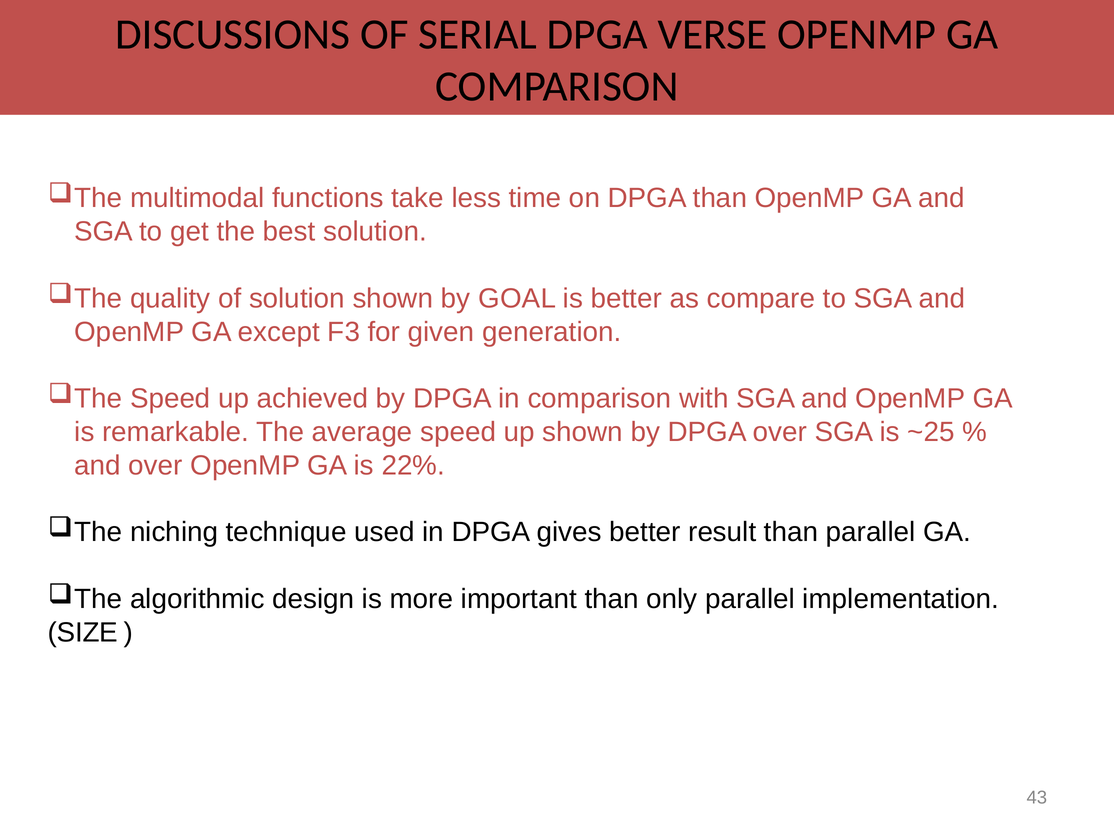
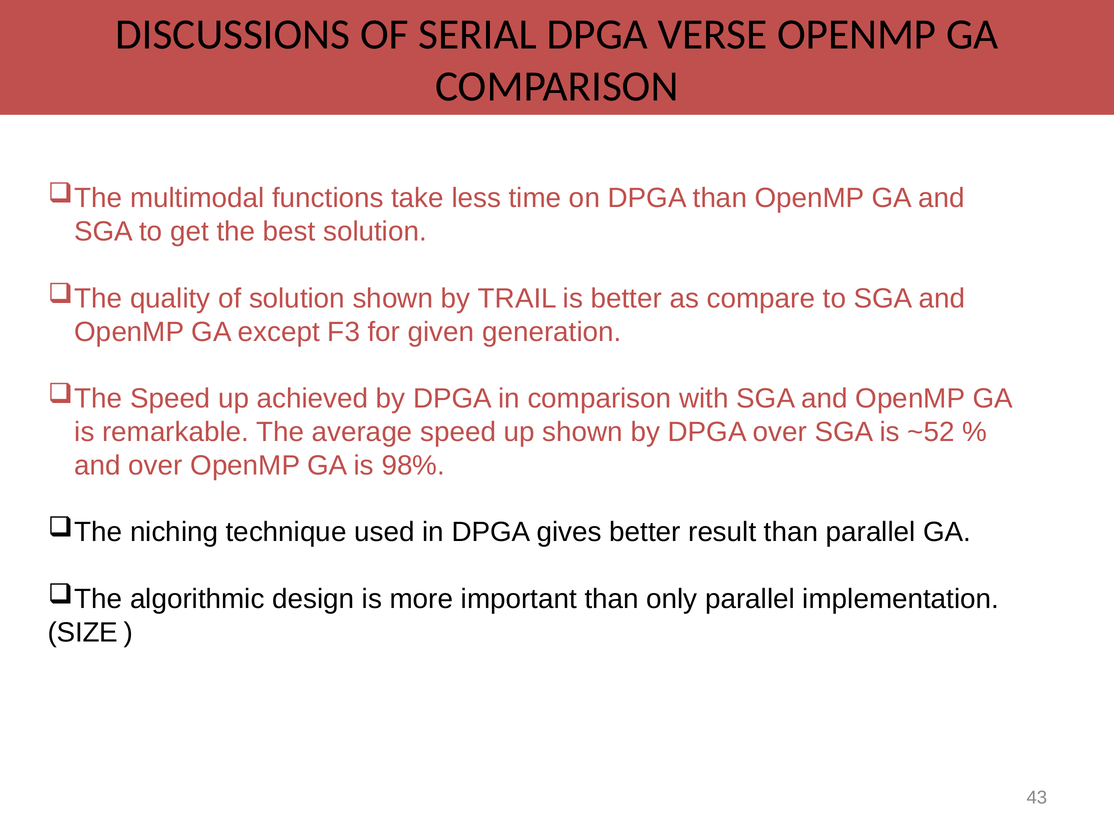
GOAL: GOAL -> TRAIL
~25: ~25 -> ~52
22%: 22% -> 98%
